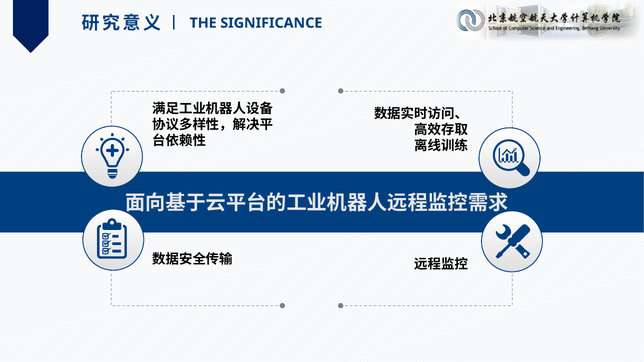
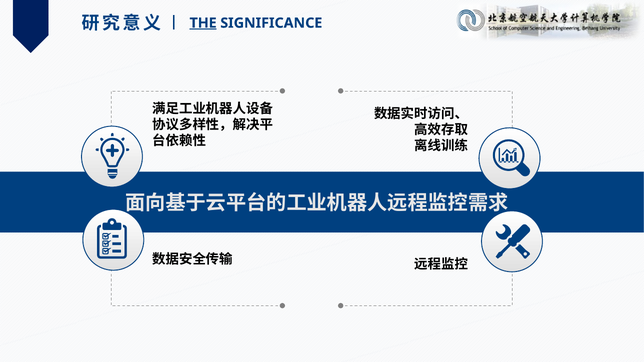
THE underline: none -> present
